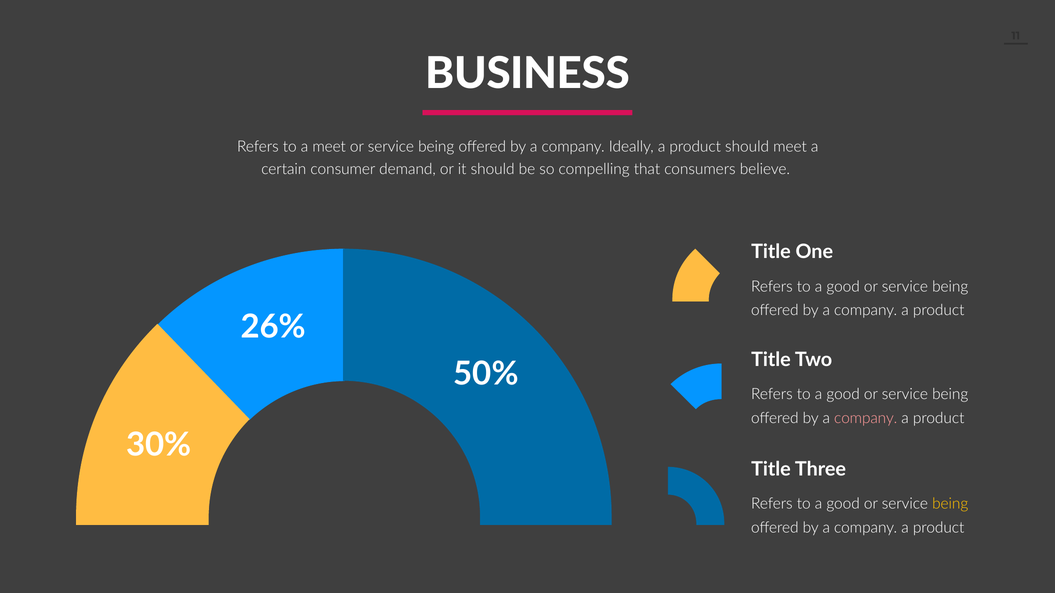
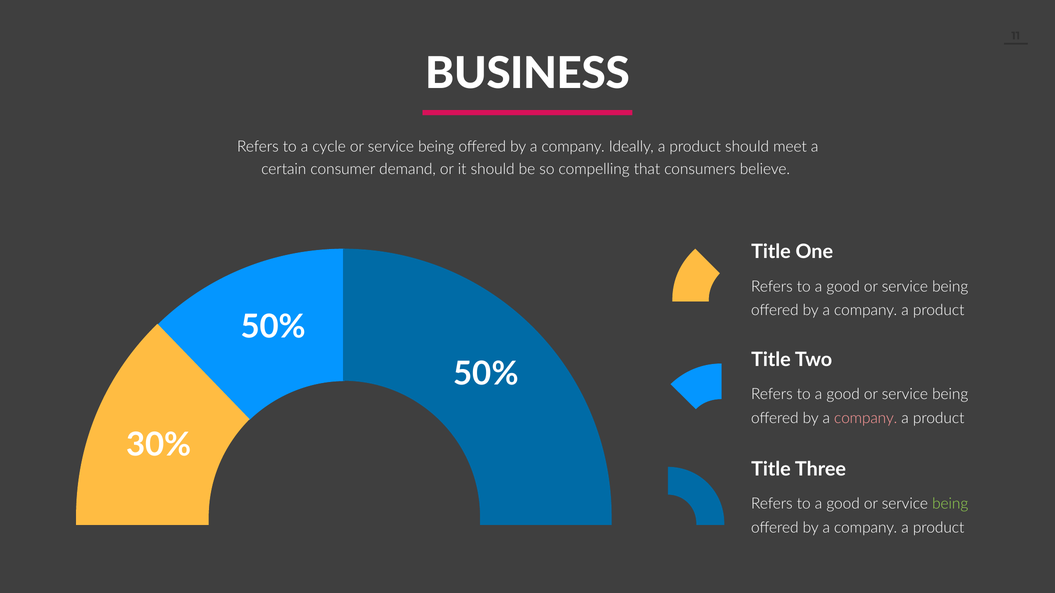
a meet: meet -> cycle
26% at (273, 327): 26% -> 50%
being at (950, 504) colour: yellow -> light green
